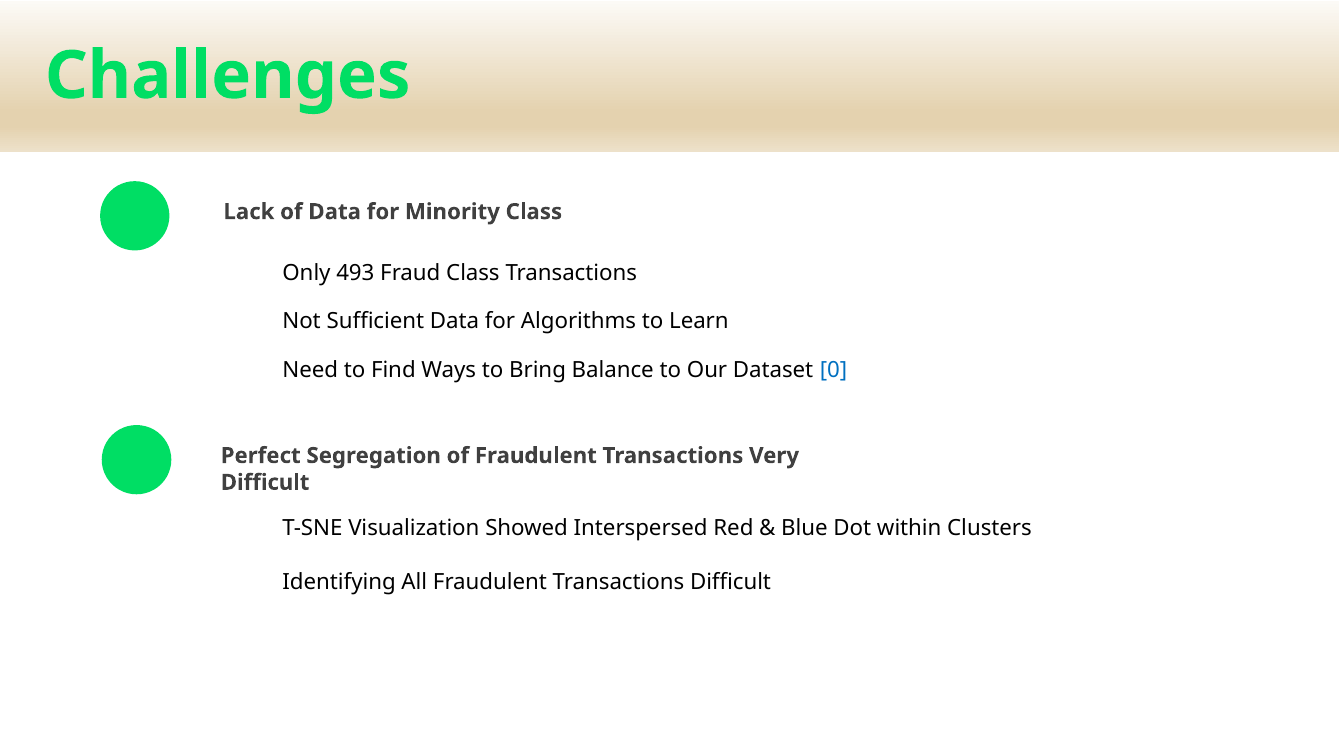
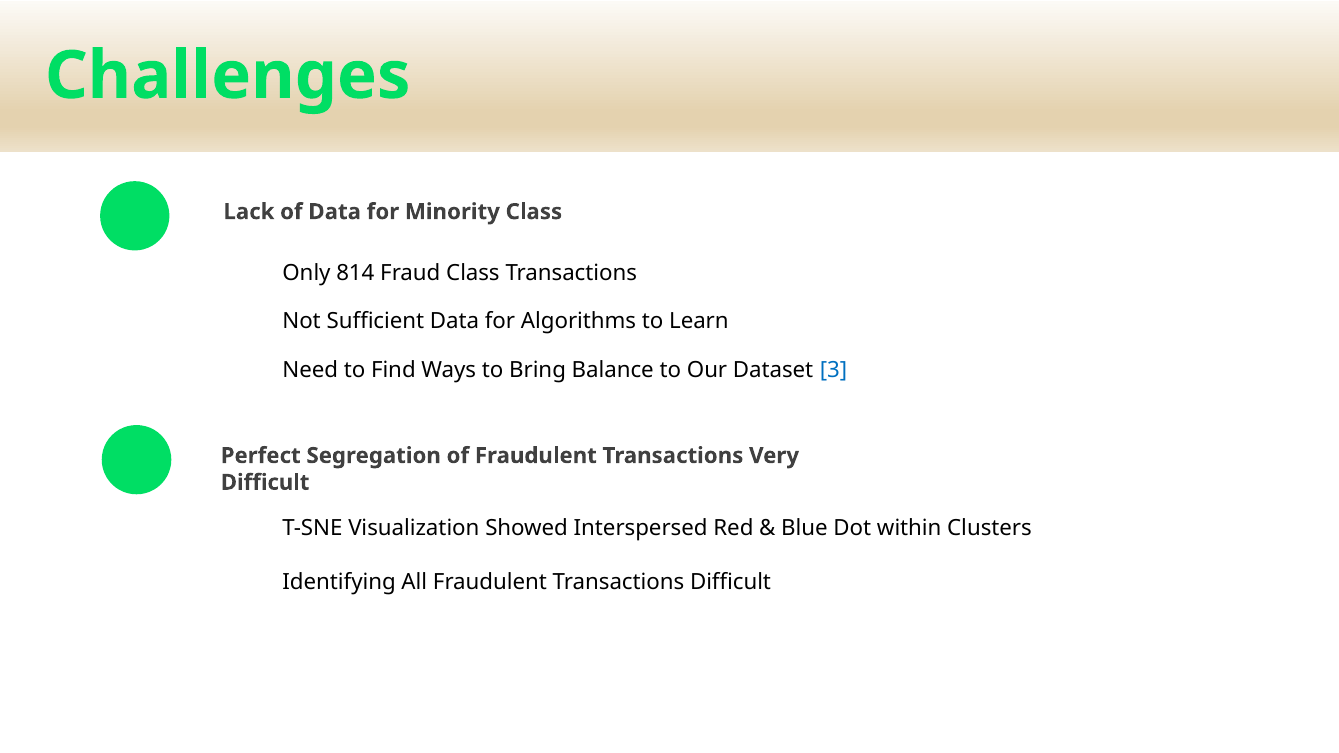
493: 493 -> 814
0: 0 -> 3
